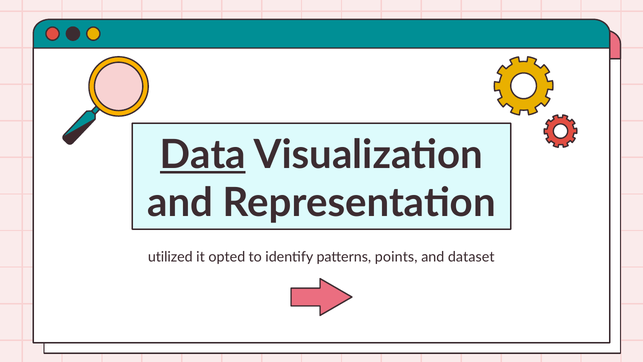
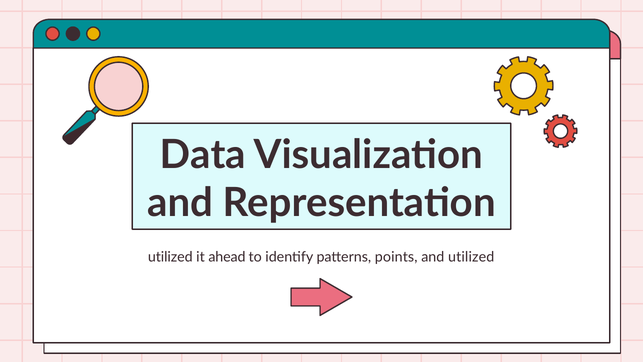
Data underline: present -> none
opted: opted -> ahead
and dataset: dataset -> utilized
